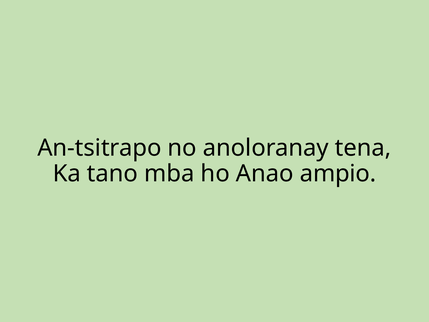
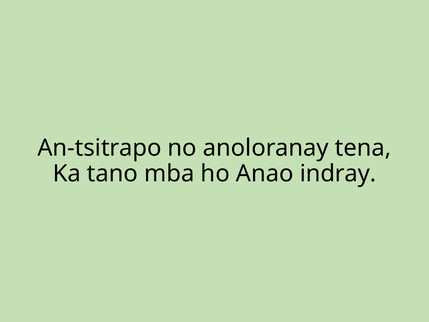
ampio: ampio -> indray
